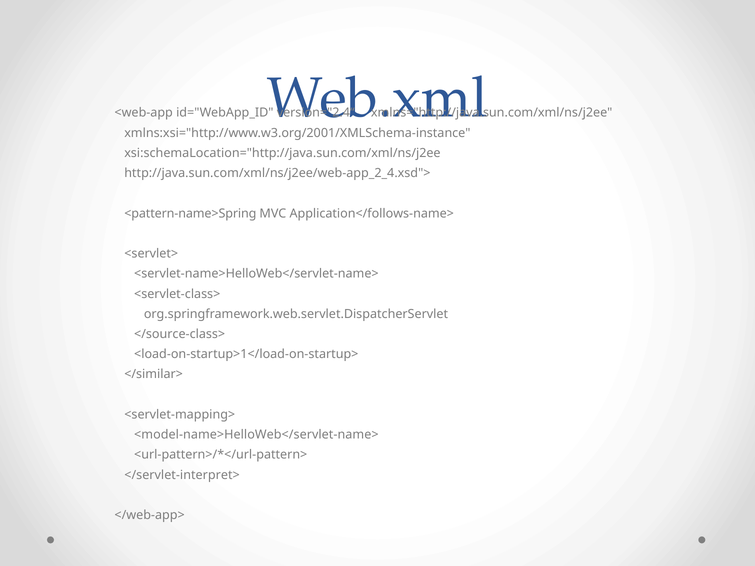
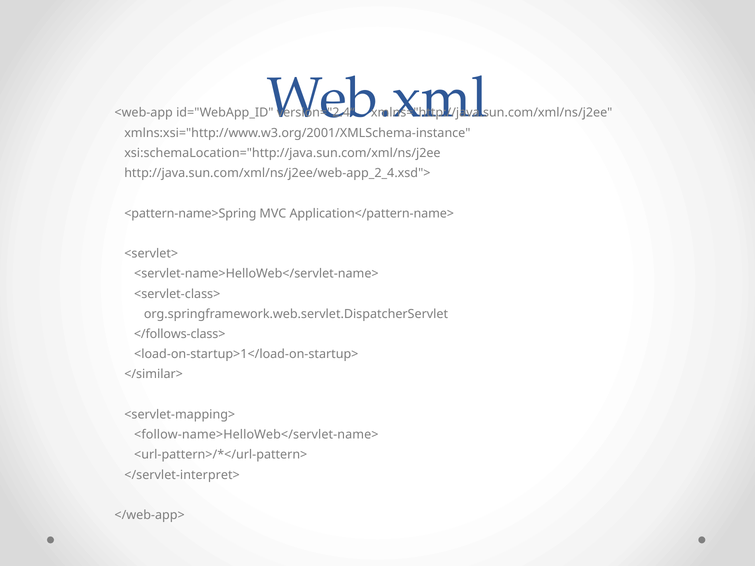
Application</follows-name>: Application</follows-name> -> Application</pattern-name>
</source-class>: </source-class> -> </follows-class>
<model-name>HelloWeb</servlet-name>: <model-name>HelloWeb</servlet-name> -> <follow-name>HelloWeb</servlet-name>
